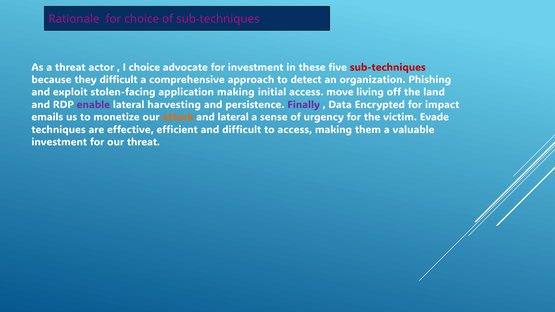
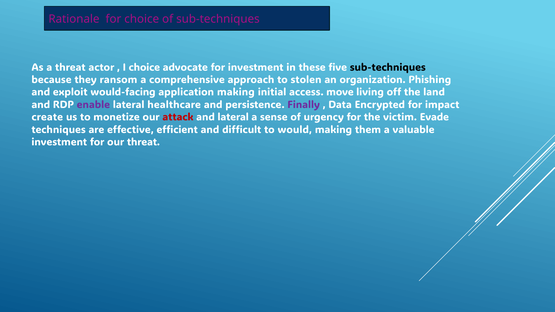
sub-techniques at (388, 67) colour: red -> black
they difficult: difficult -> ransom
detect: detect -> stolen
stolen-facing: stolen-facing -> would-facing
harvesting: harvesting -> healthcare
emails: emails -> create
attack colour: orange -> red
to access: access -> would
